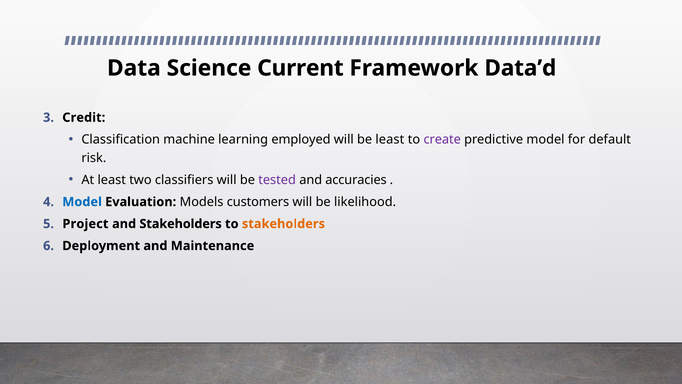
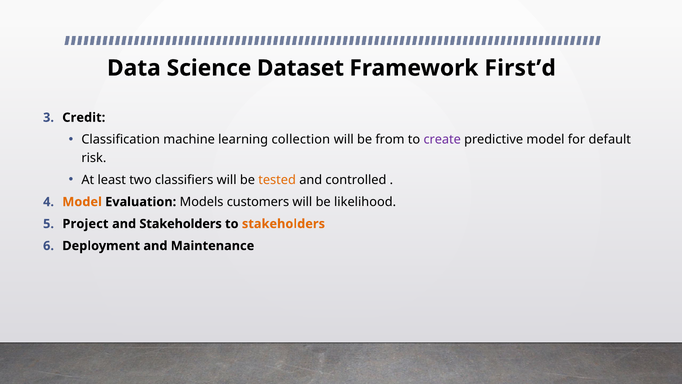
Current: Current -> Dataset
Data’d: Data’d -> First’d
employed: employed -> collection
be least: least -> from
tested colour: purple -> orange
accuracies: accuracies -> controlled
Model at (82, 202) colour: blue -> orange
